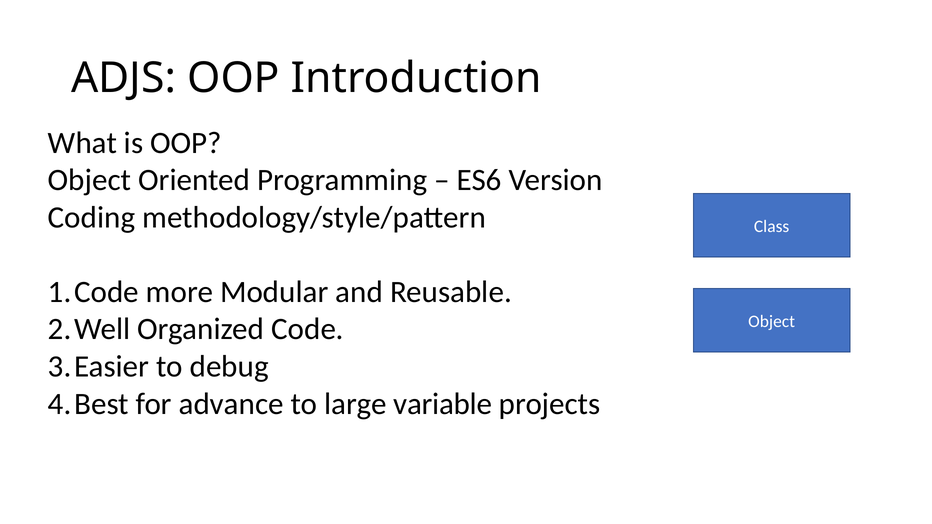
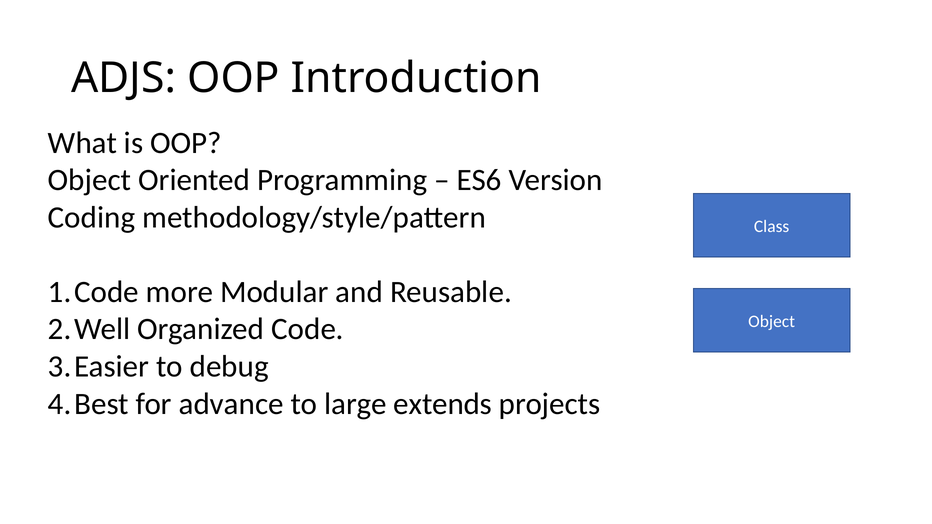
variable: variable -> extends
